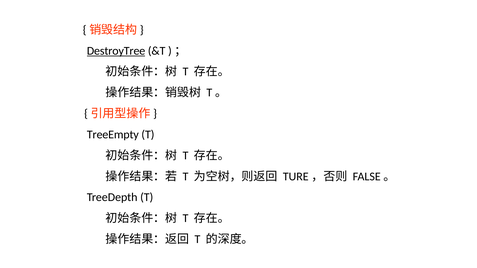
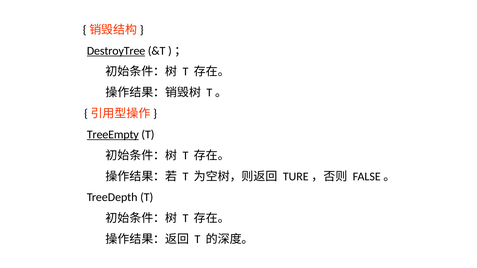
TreeEmpty underline: none -> present
